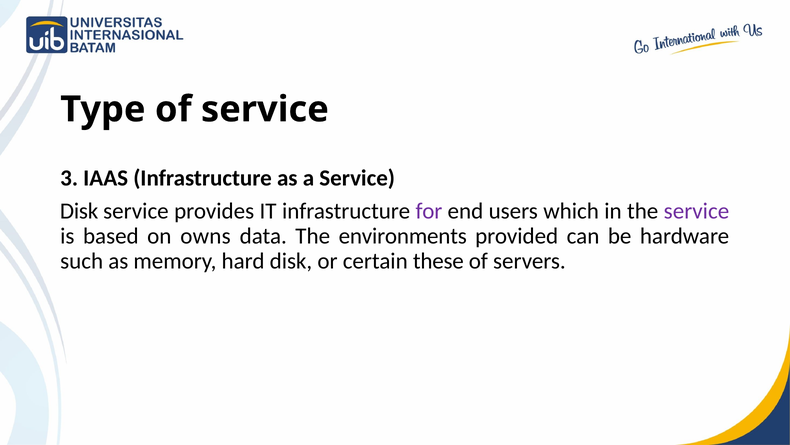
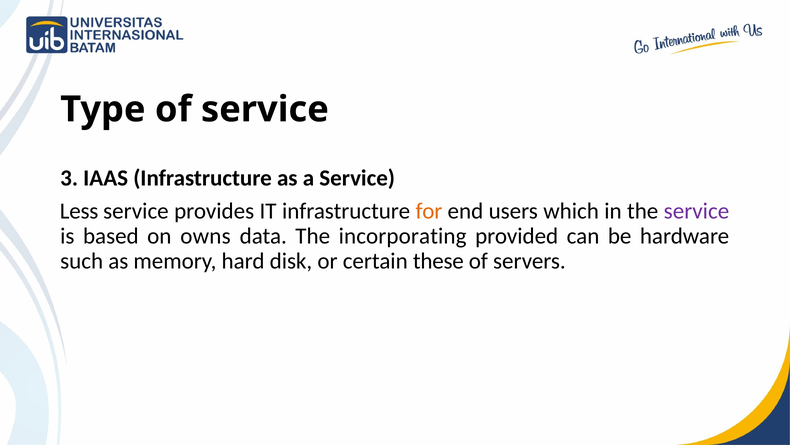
Disk at (79, 211): Disk -> Less
for colour: purple -> orange
environments: environments -> incorporating
